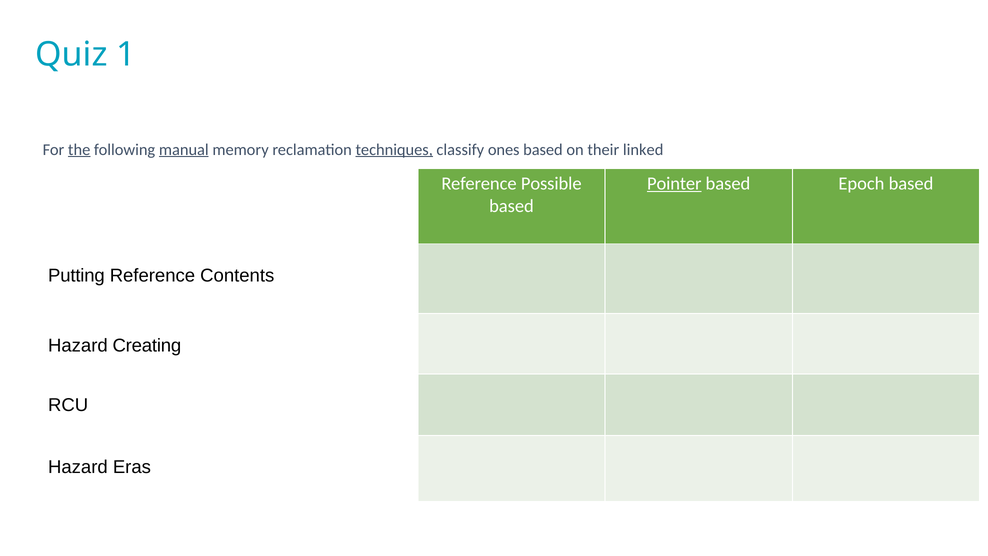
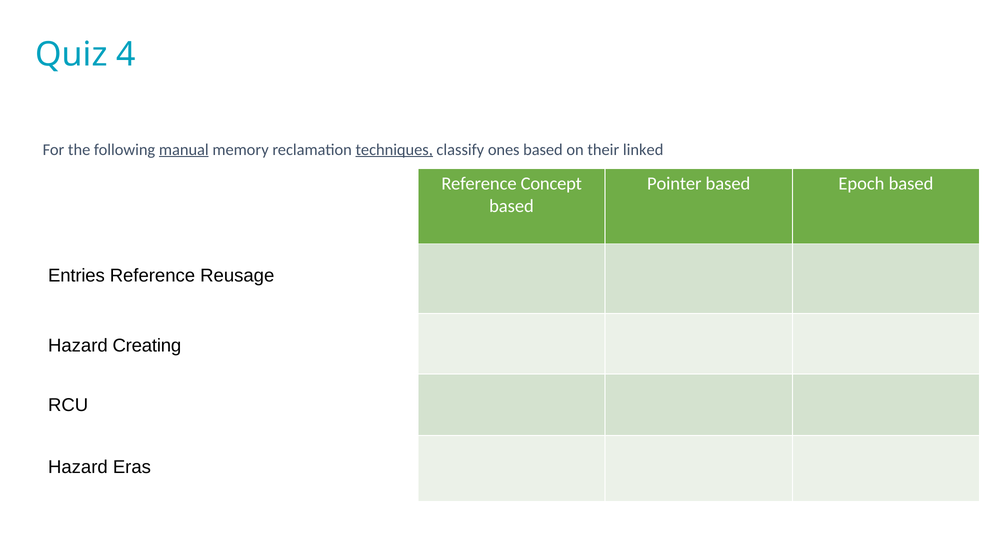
1: 1 -> 4
the underline: present -> none
Possible: Possible -> Concept
Pointer underline: present -> none
Putting: Putting -> Entries
Contents: Contents -> Reusage
